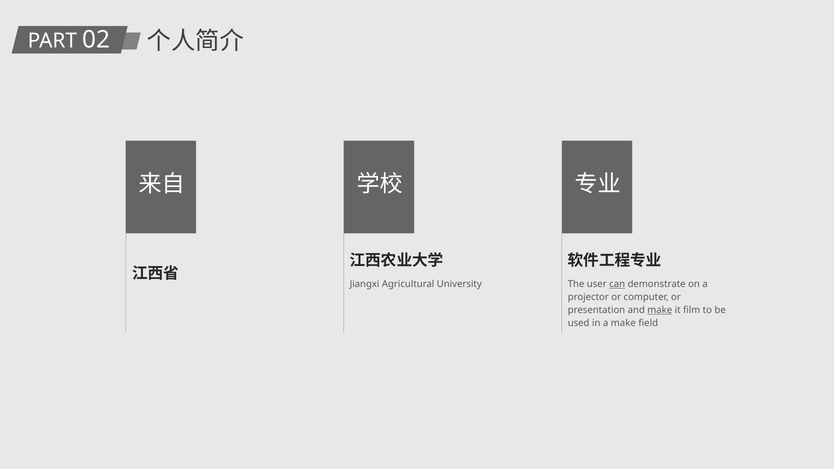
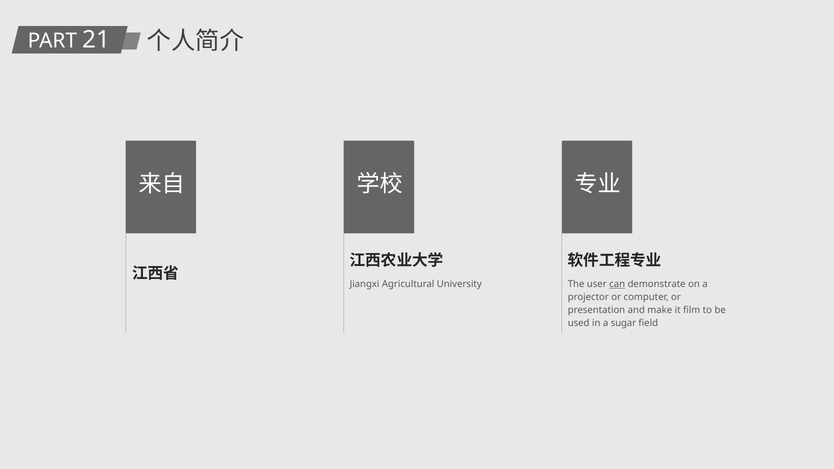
02: 02 -> 21
make at (660, 310) underline: present -> none
a make: make -> sugar
